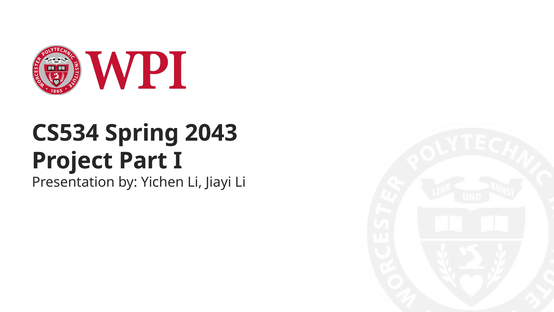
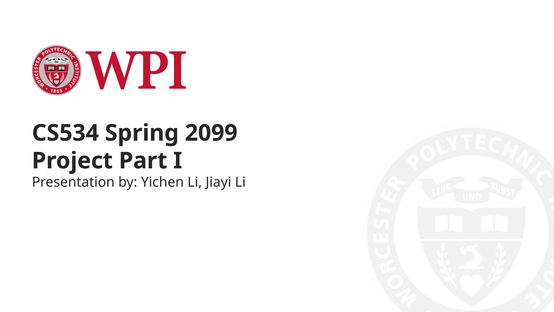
2043: 2043 -> 2099
